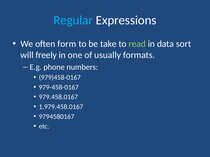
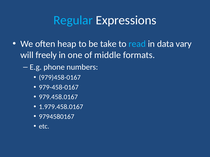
form: form -> heap
read colour: light green -> light blue
sort: sort -> vary
usually: usually -> middle
